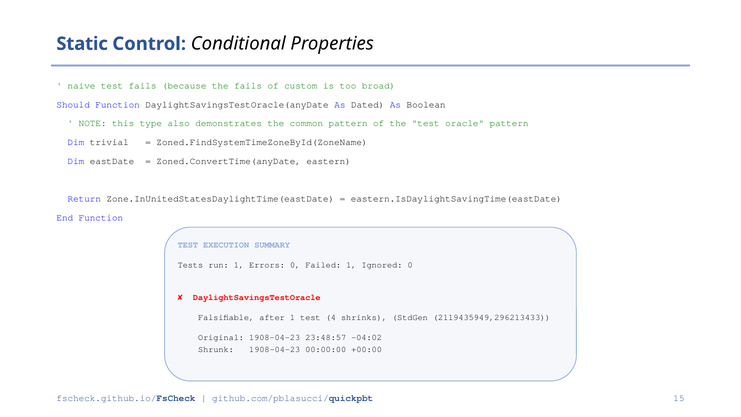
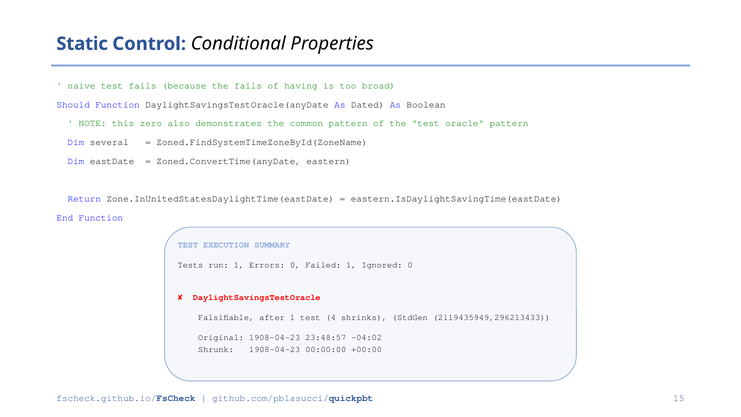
custom: custom -> having
type: type -> zero
trivial: trivial -> several
